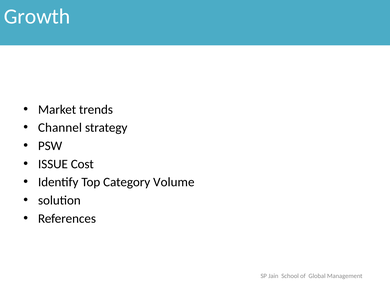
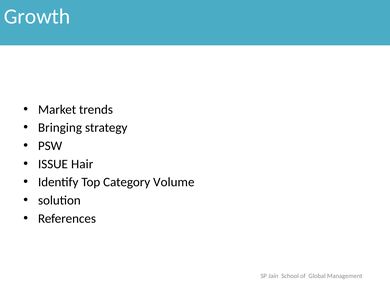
Channel: Channel -> Bringing
Cost: Cost -> Hair
